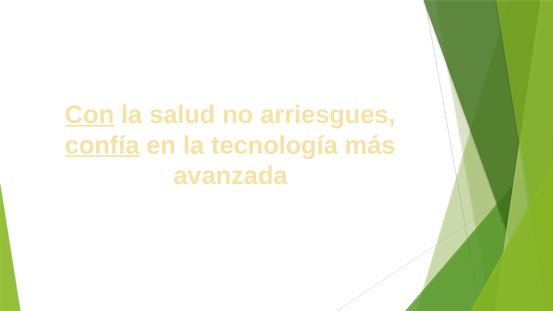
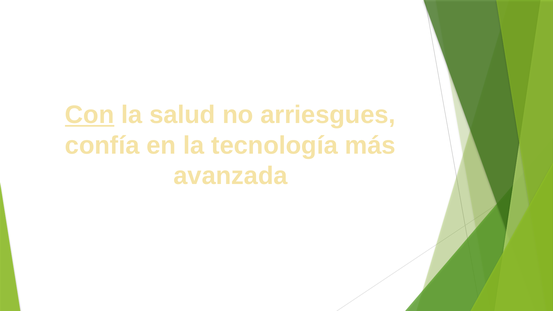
confía underline: present -> none
